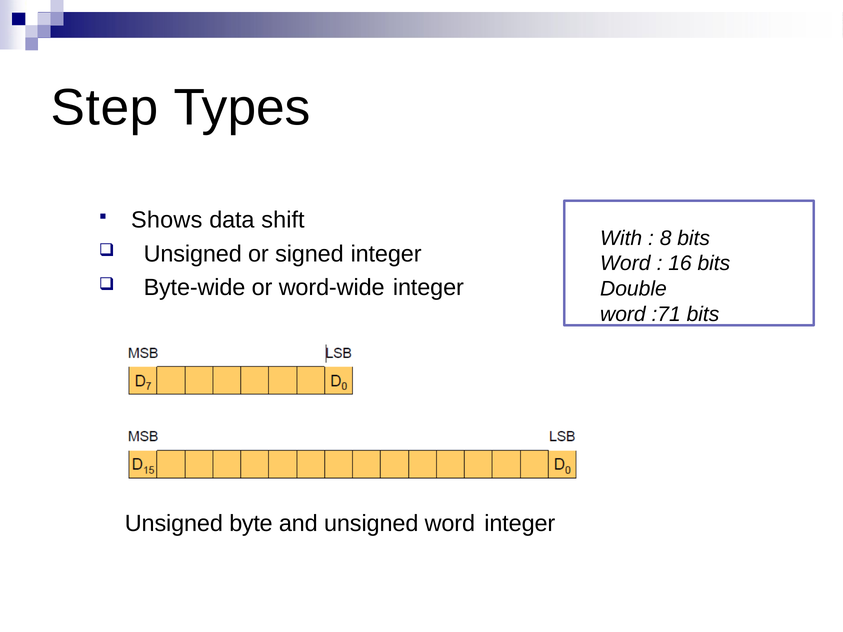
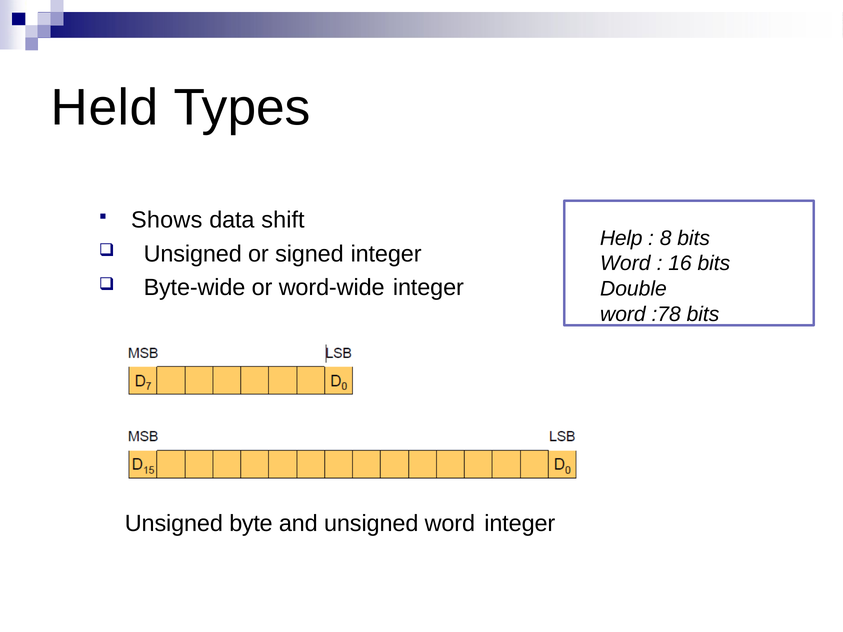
Step: Step -> Held
With: With -> Help
:71: :71 -> :78
